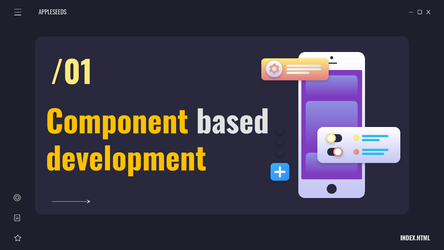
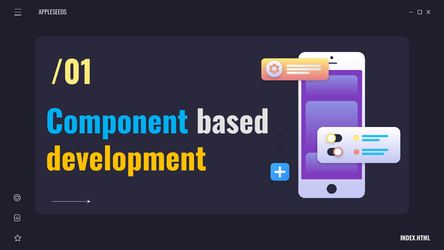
Component colour: yellow -> light blue
